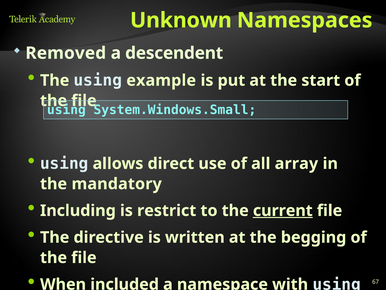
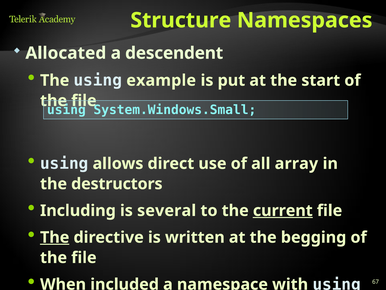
Unknown: Unknown -> Structure
Removed: Removed -> Allocated
mandatory: mandatory -> destructors
restrict: restrict -> several
The at (55, 237) underline: none -> present
